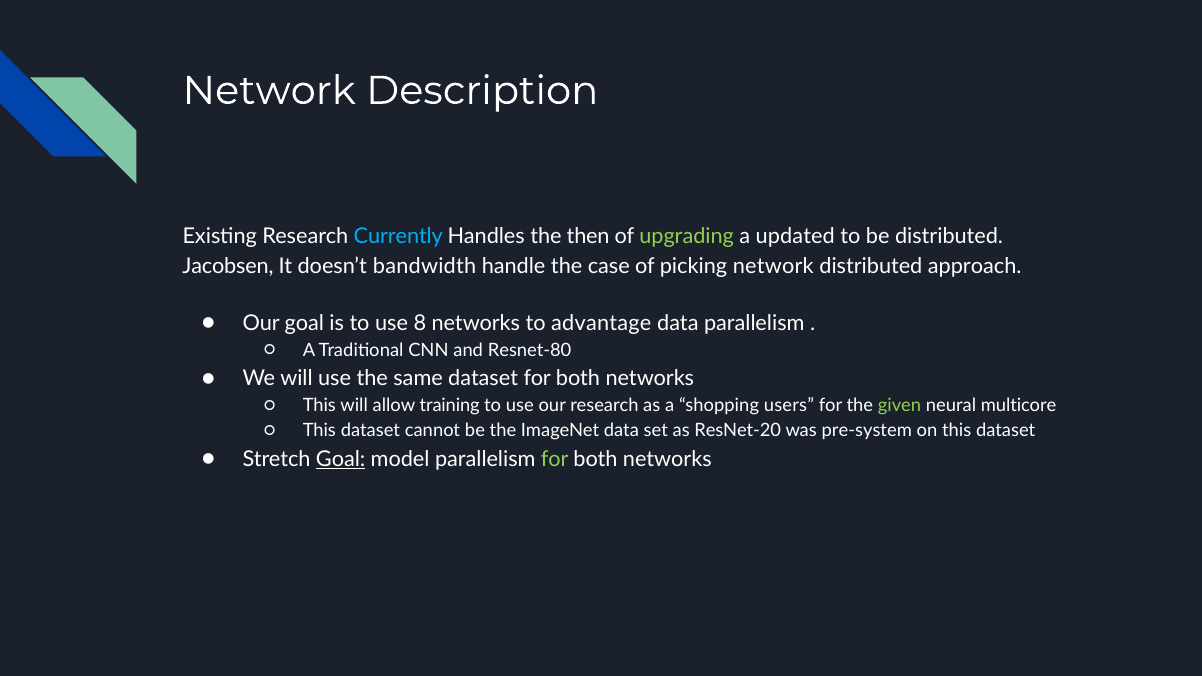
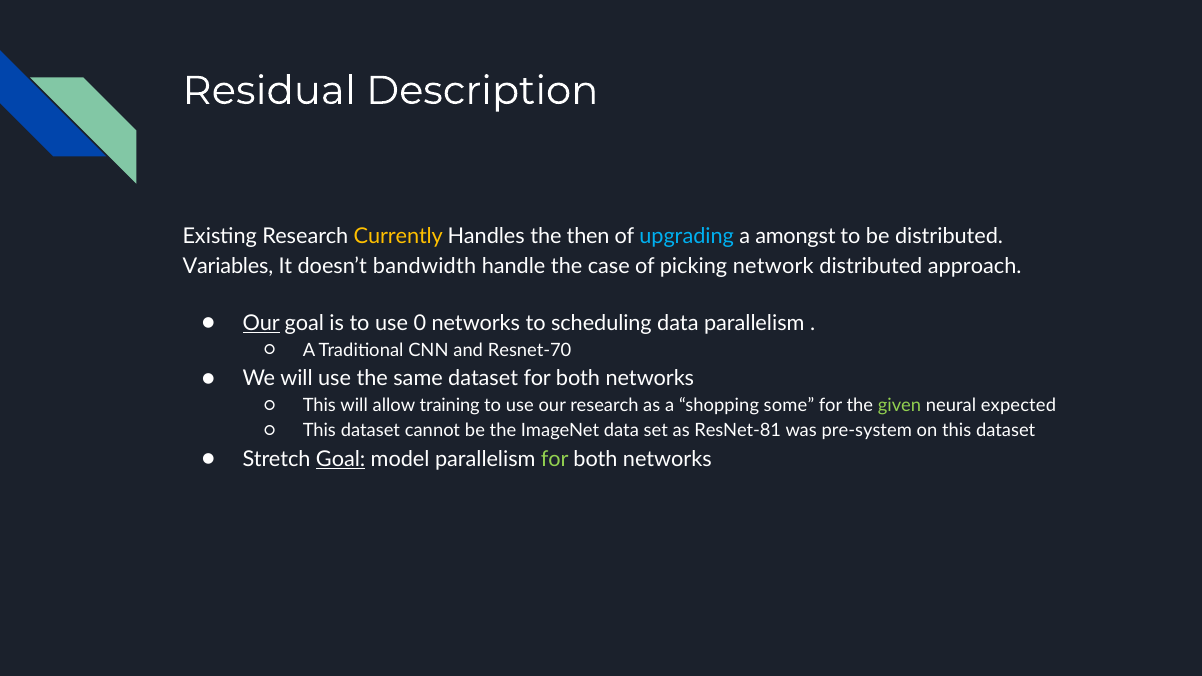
Network at (269, 91): Network -> Residual
Currently colour: light blue -> yellow
upgrading colour: light green -> light blue
updated: updated -> amongst
Jacobsen: Jacobsen -> Variables
Our at (261, 323) underline: none -> present
8: 8 -> 0
advantage: advantage -> scheduling
Resnet-80: Resnet-80 -> Resnet-70
users: users -> some
multicore: multicore -> expected
ResNet-20: ResNet-20 -> ResNet-81
